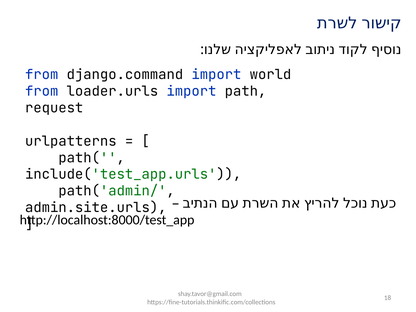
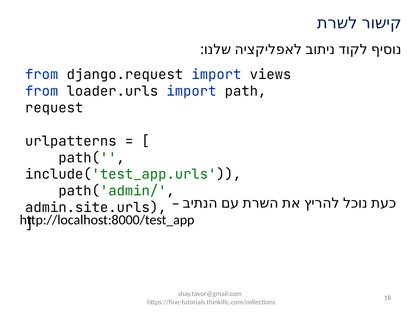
django.command: django.command -> django.request
world: world -> views
